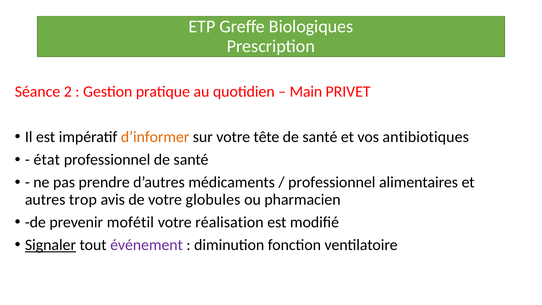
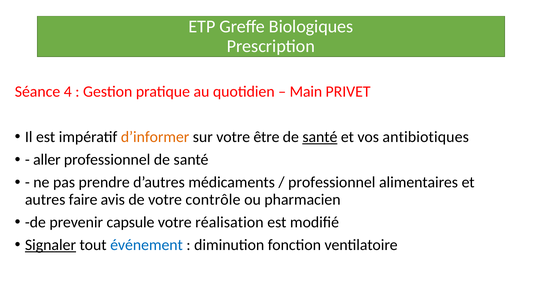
2: 2 -> 4
tête: tête -> être
santé at (320, 137) underline: none -> present
état: état -> aller
trop: trop -> faire
globules: globules -> contrôle
mofétil: mofétil -> capsule
événement colour: purple -> blue
